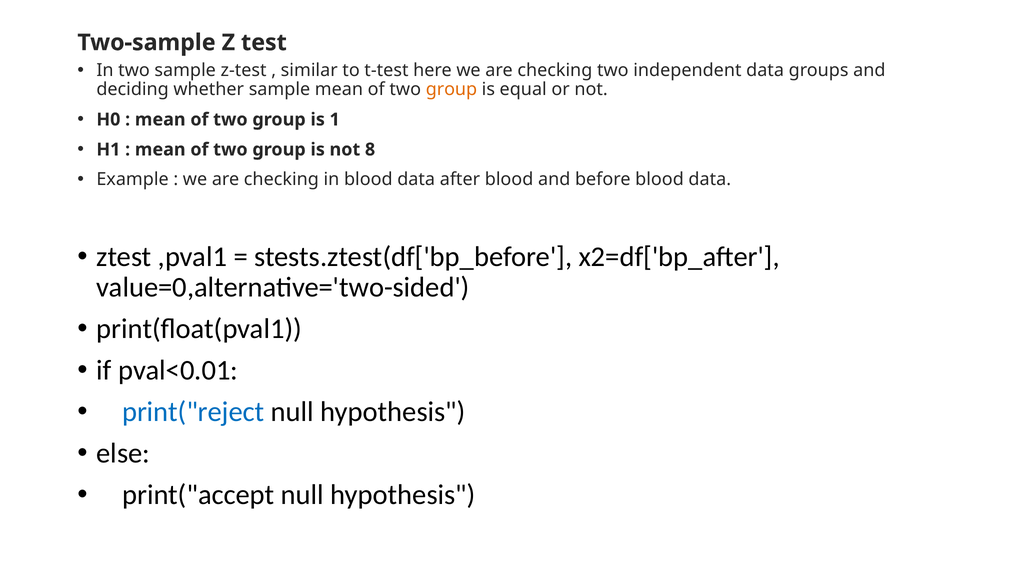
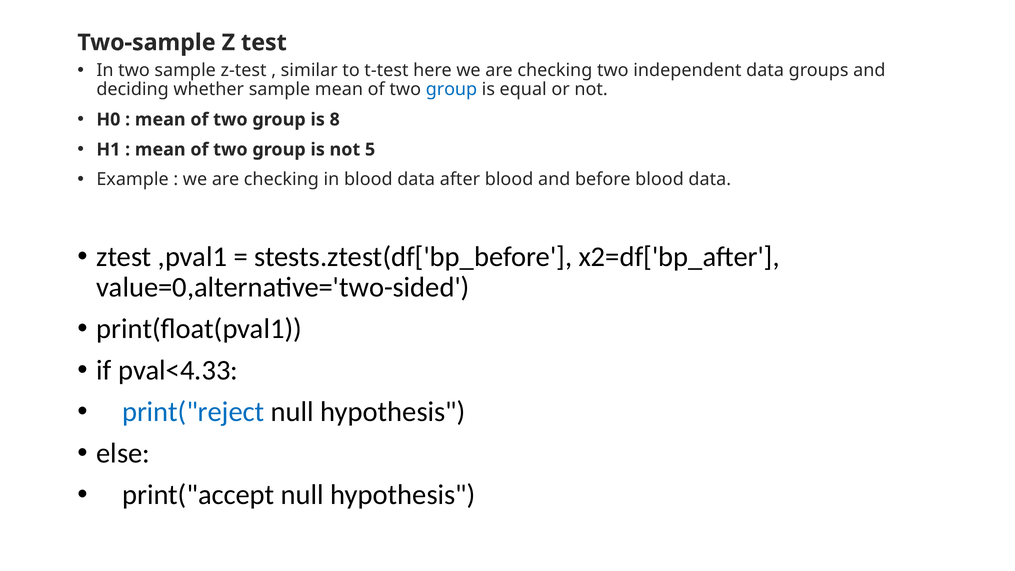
group at (451, 90) colour: orange -> blue
1: 1 -> 8
8: 8 -> 5
pval<0.01: pval<0.01 -> pval<4.33
